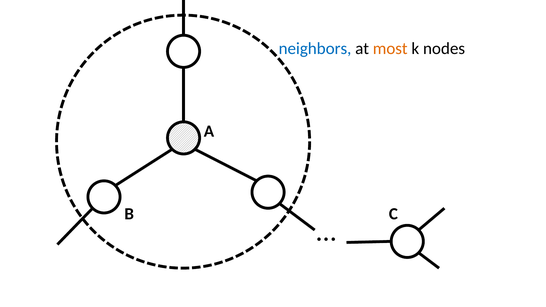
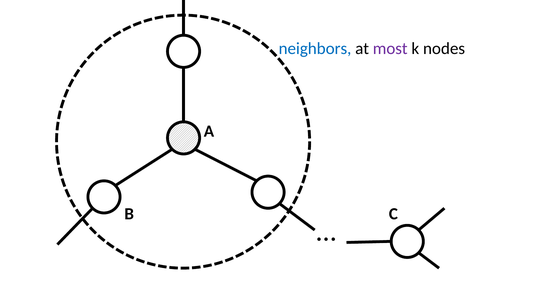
most colour: orange -> purple
